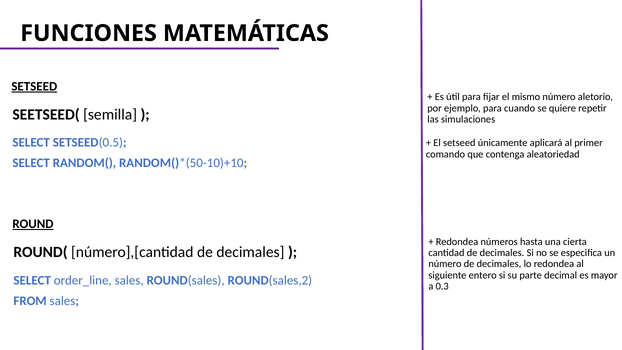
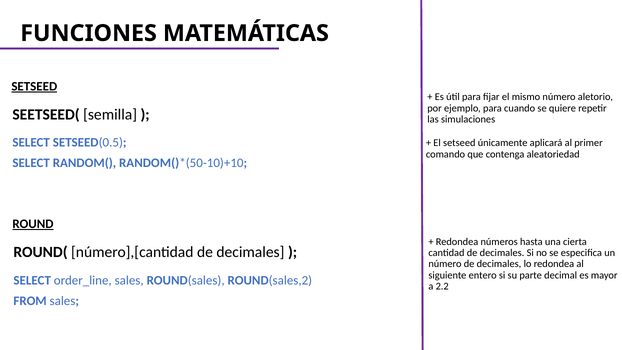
0.3: 0.3 -> 2.2
